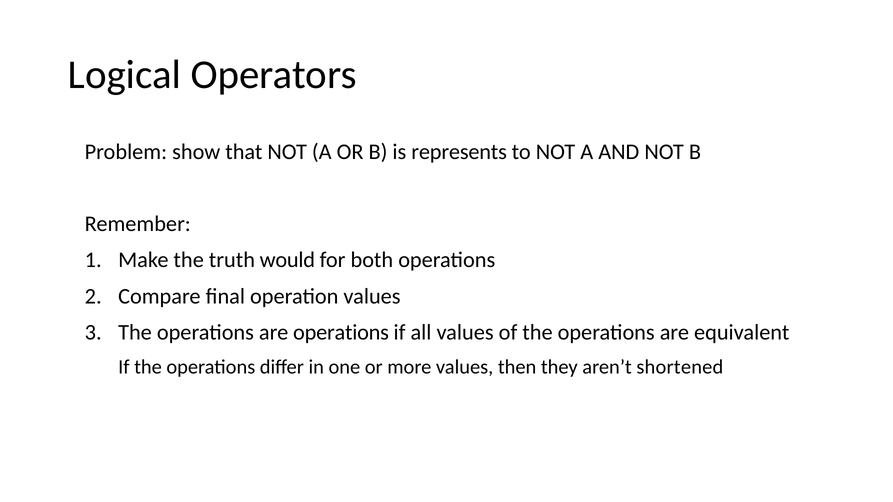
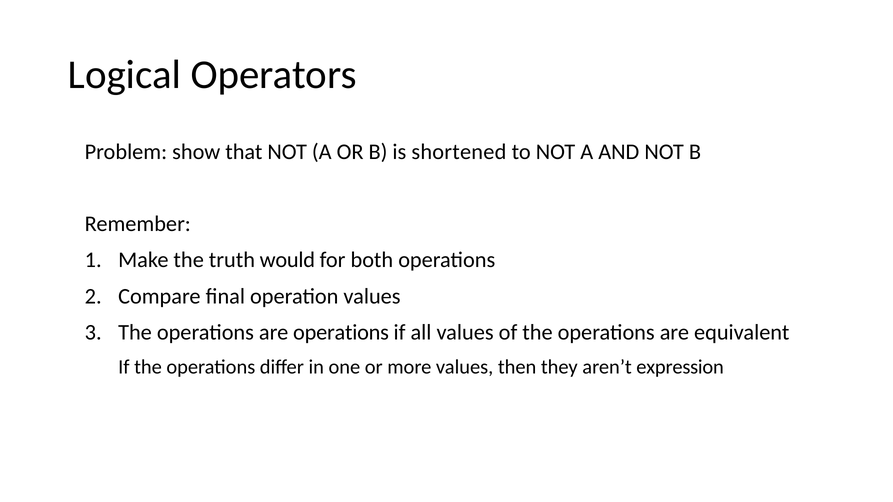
represents: represents -> shortened
shortened: shortened -> expression
